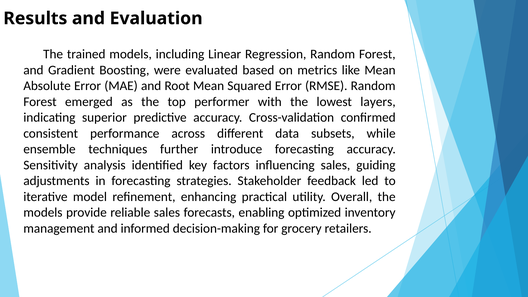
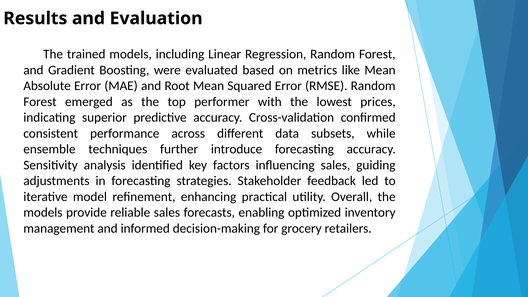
layers: layers -> prices
